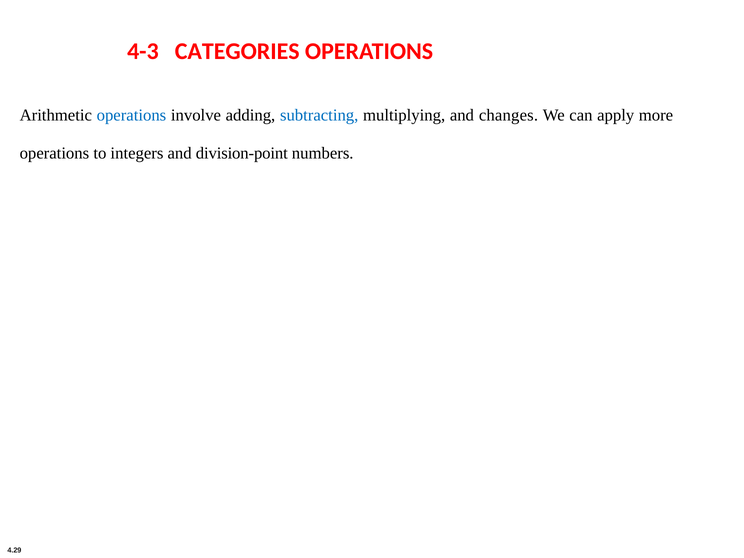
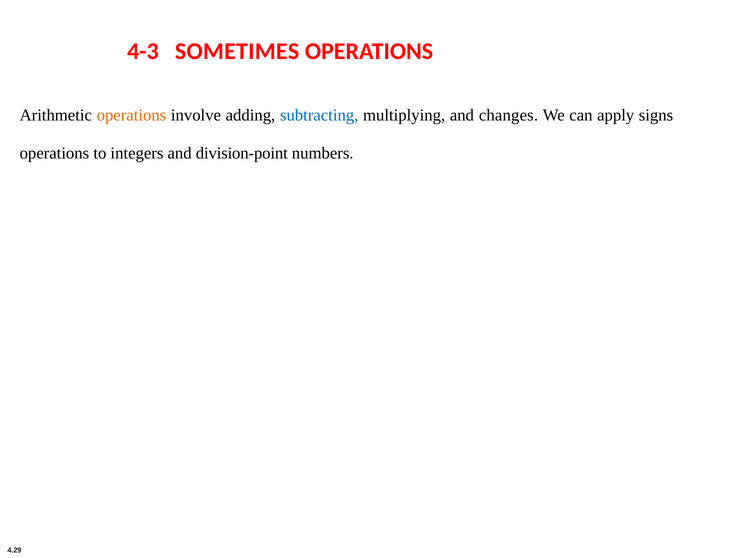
CATEGORIES: CATEGORIES -> SOMETIMES
operations at (131, 115) colour: blue -> orange
more: more -> signs
